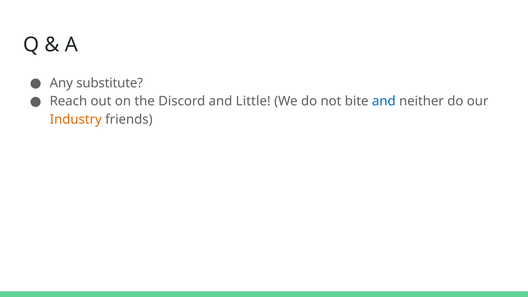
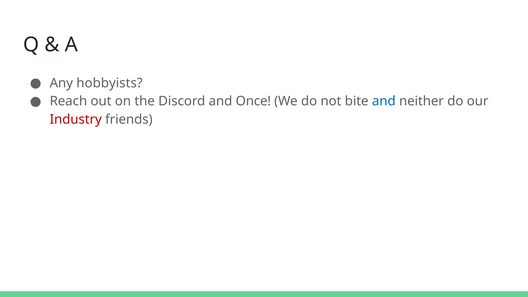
substitute: substitute -> hobbyists
Little: Little -> Once
Industry colour: orange -> red
